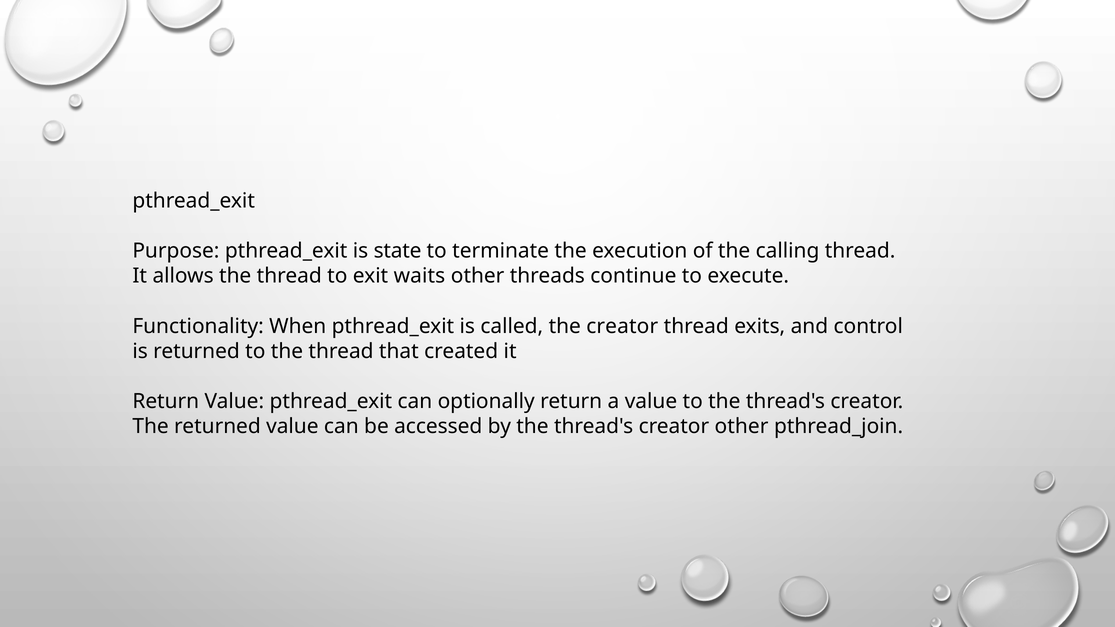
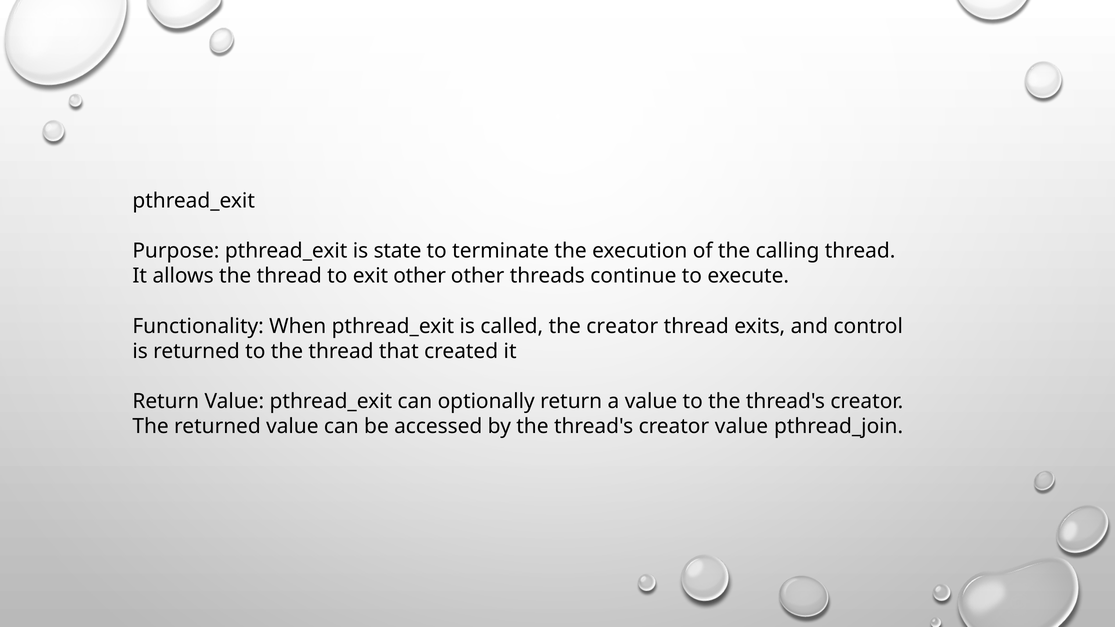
exit waits: waits -> other
creator other: other -> value
